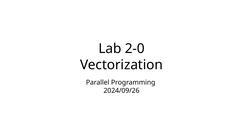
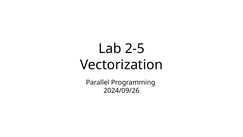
2-0: 2-0 -> 2-5
